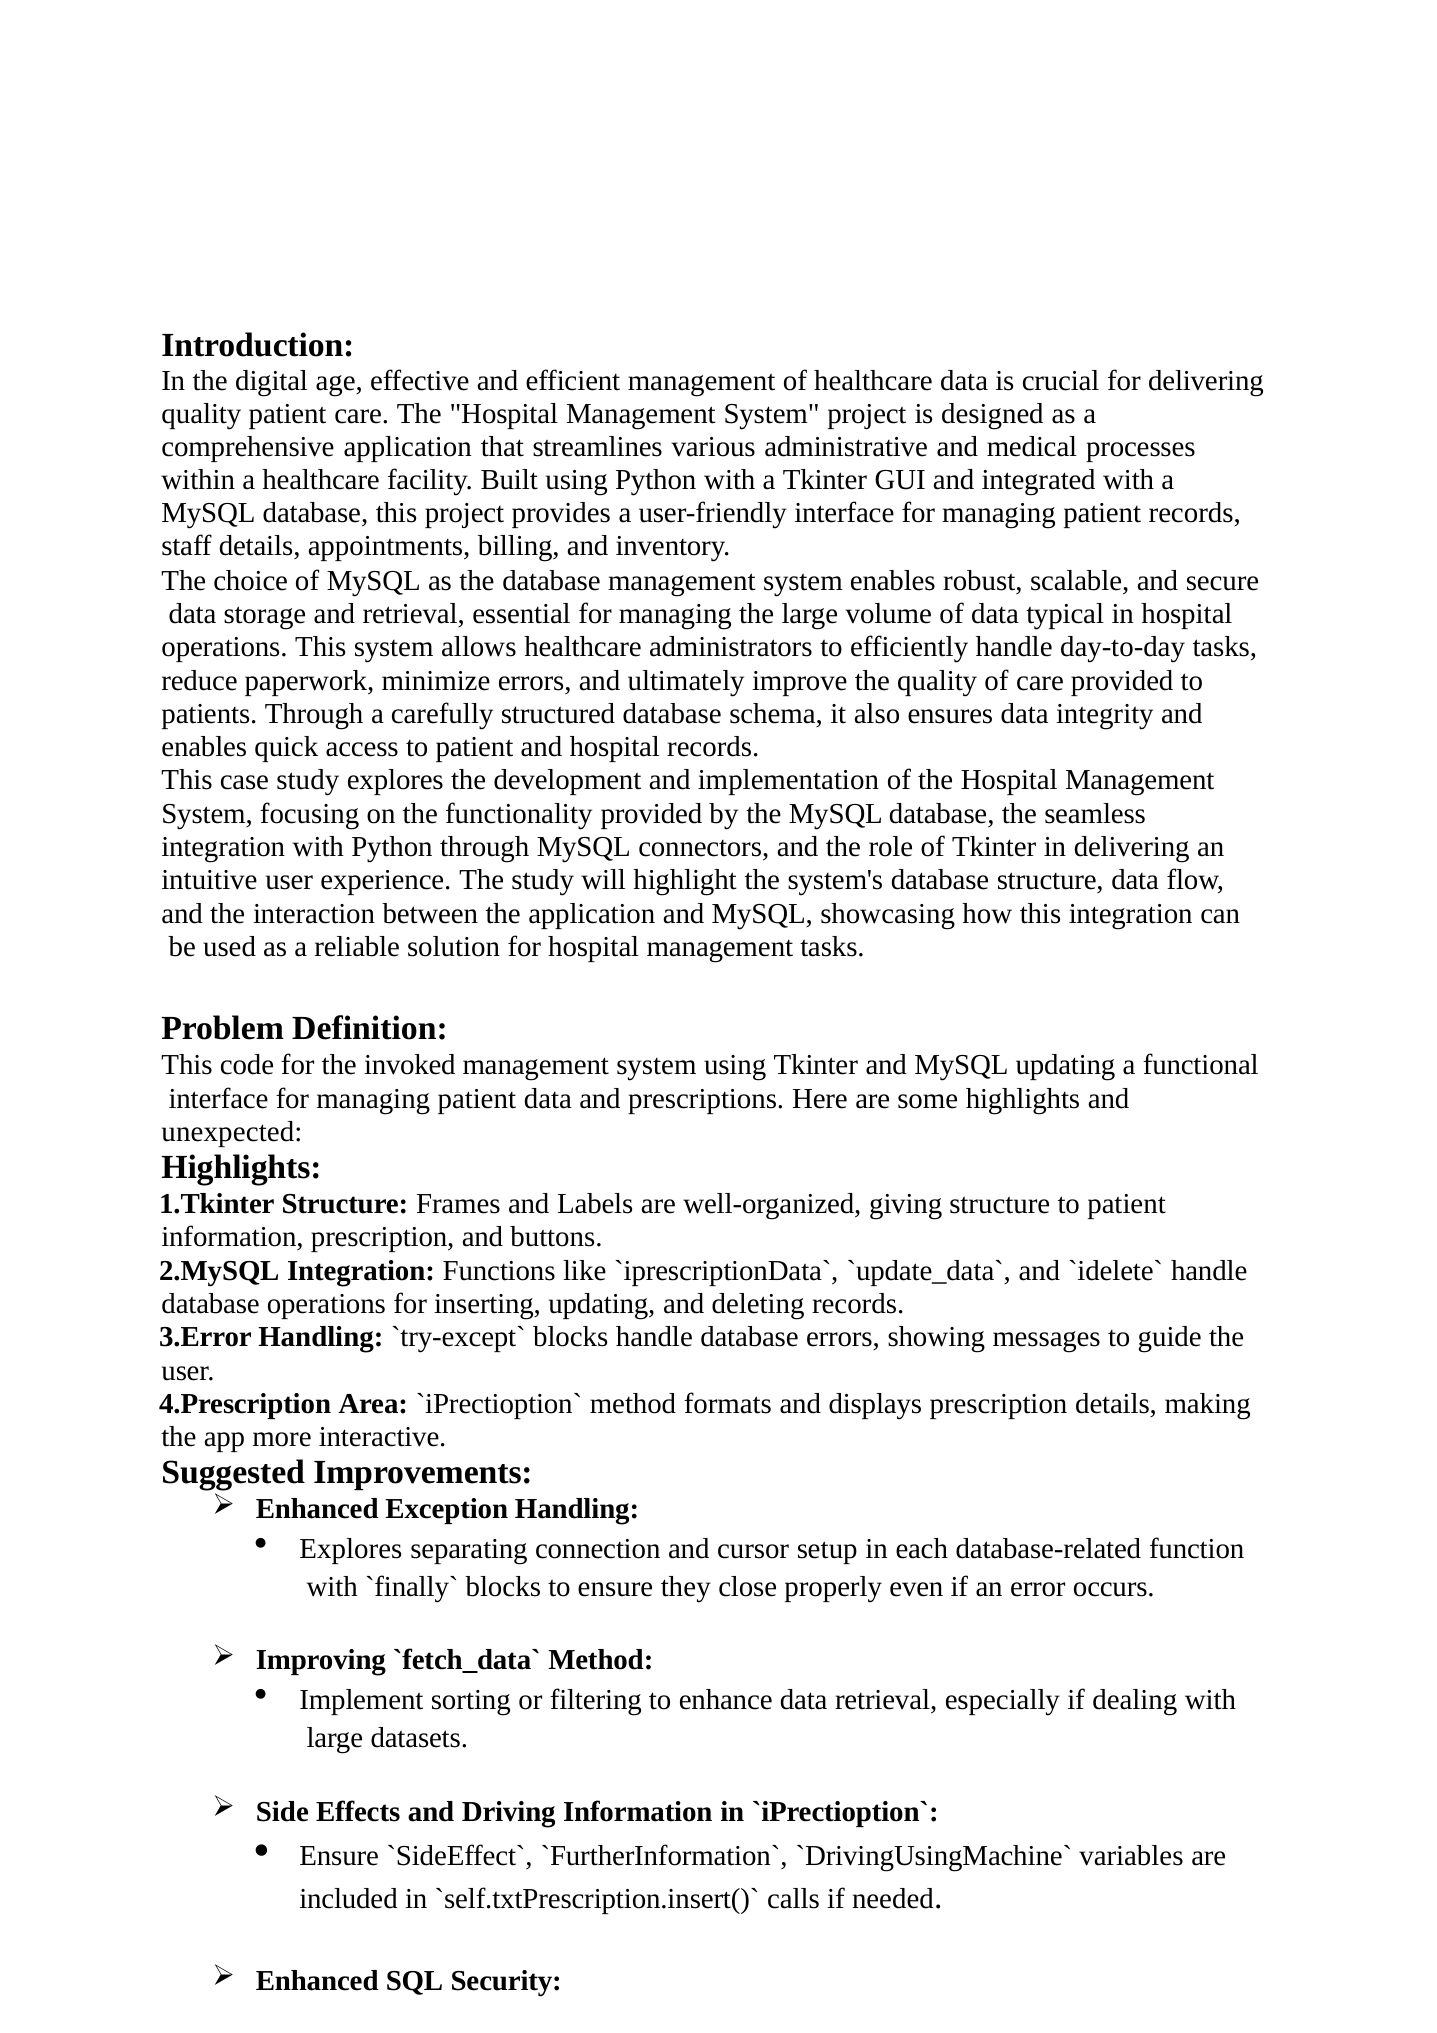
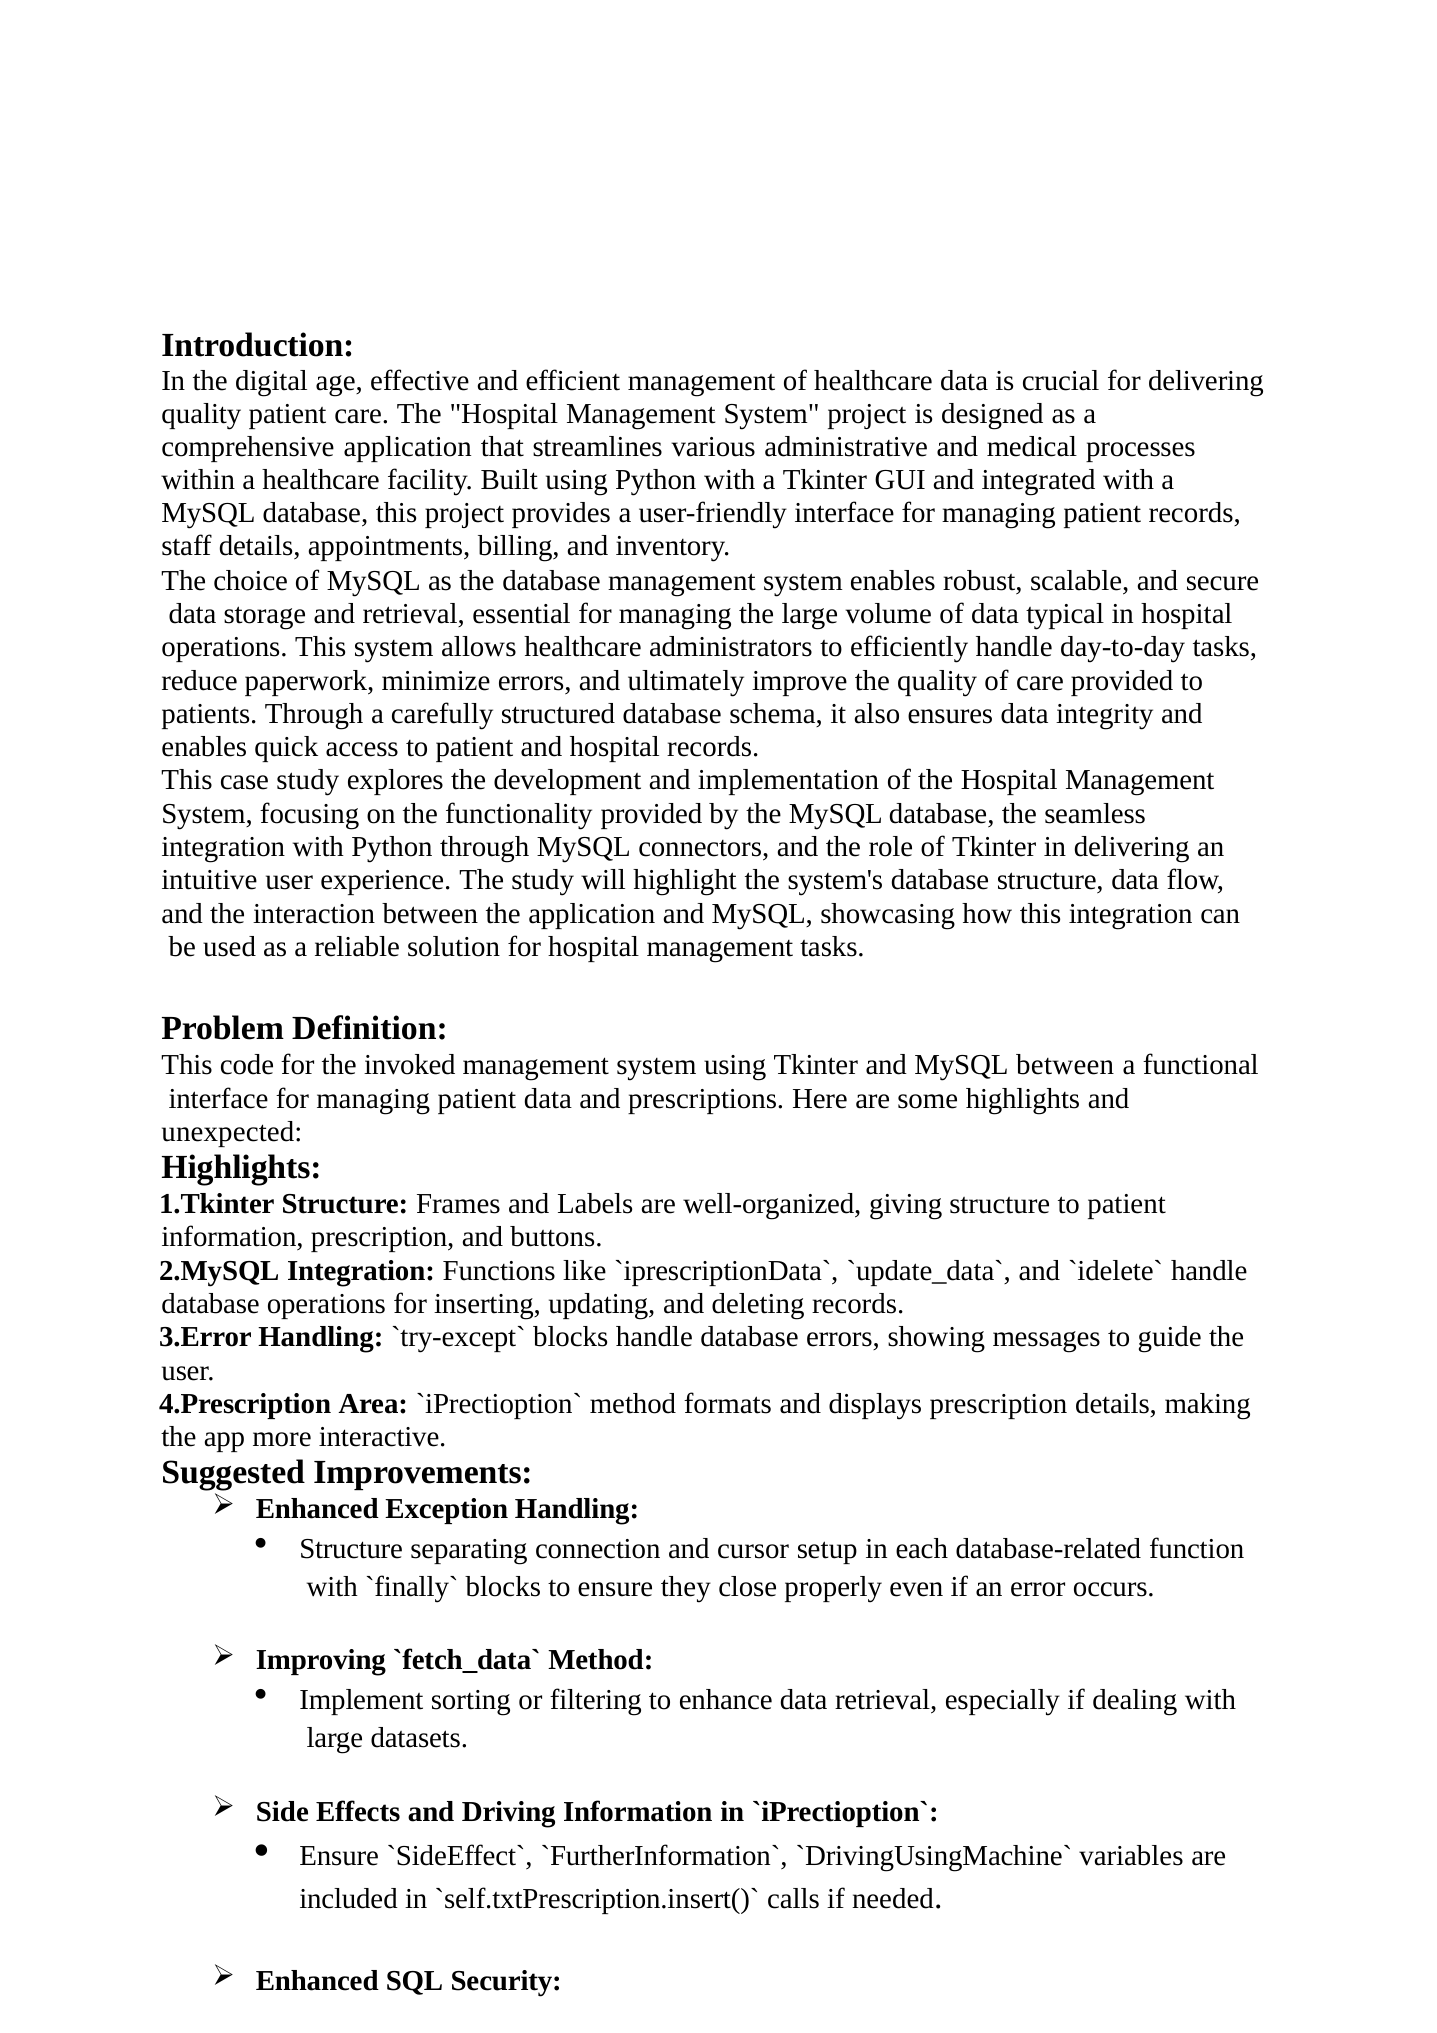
MySQL updating: updating -> between
Explores at (351, 1548): Explores -> Structure
